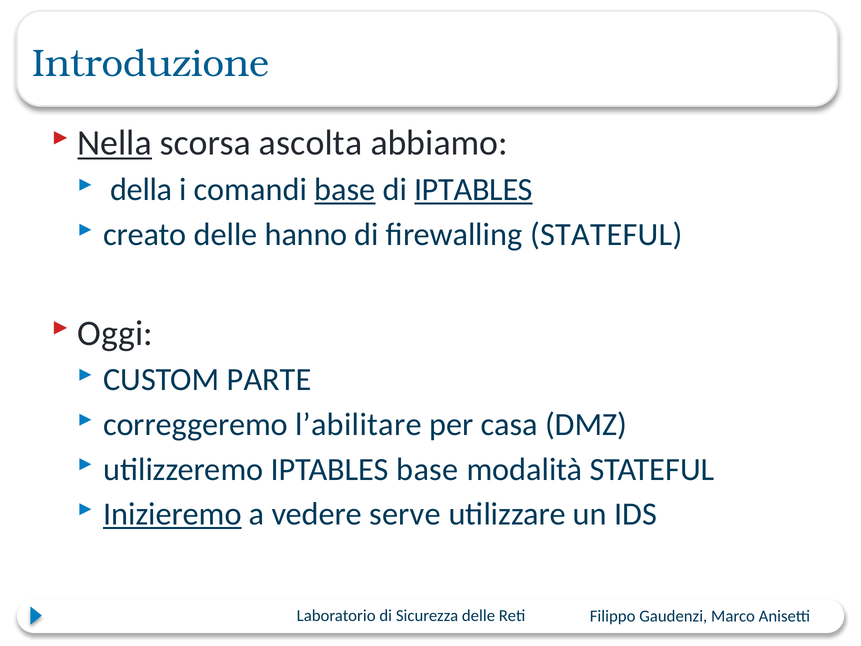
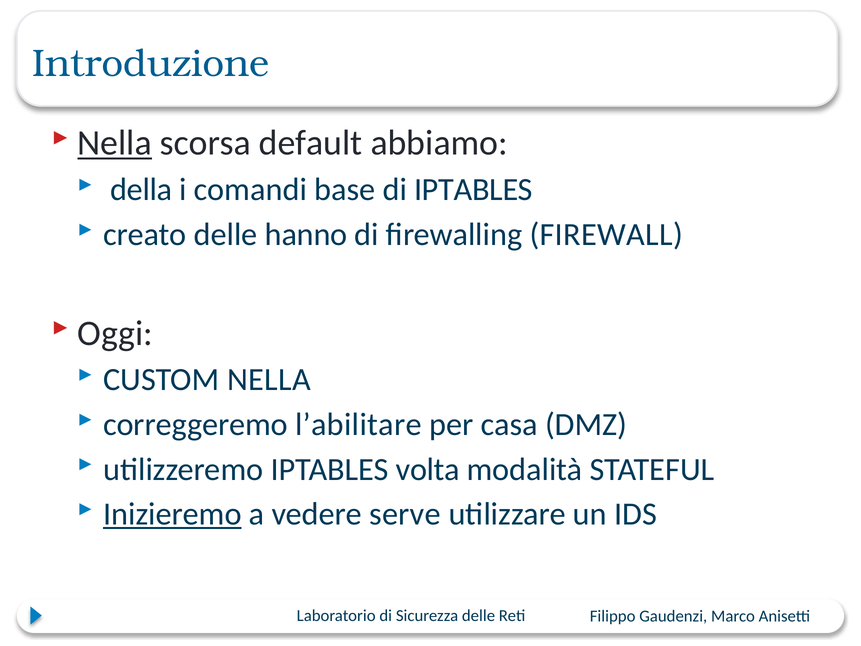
ascolta: ascolta -> default
base at (345, 190) underline: present -> none
IPTABLES at (473, 190) underline: present -> none
firewalling STATEFUL: STATEFUL -> FIREWALL
CUSTOM PARTE: PARTE -> NELLA
IPTABLES base: base -> volta
